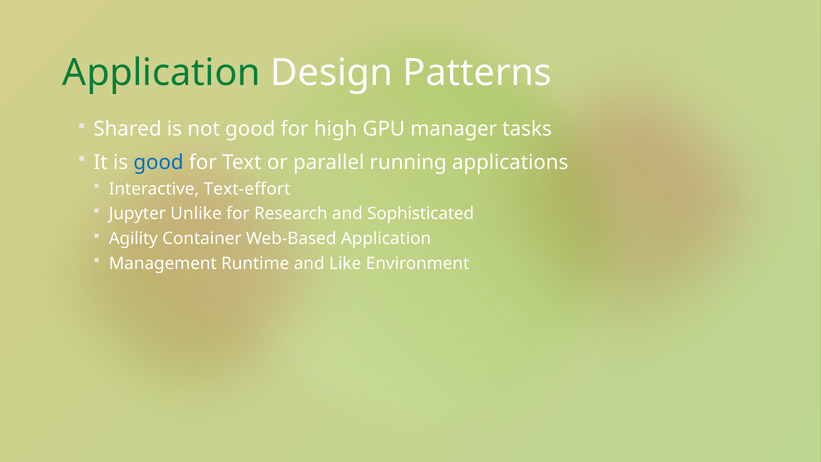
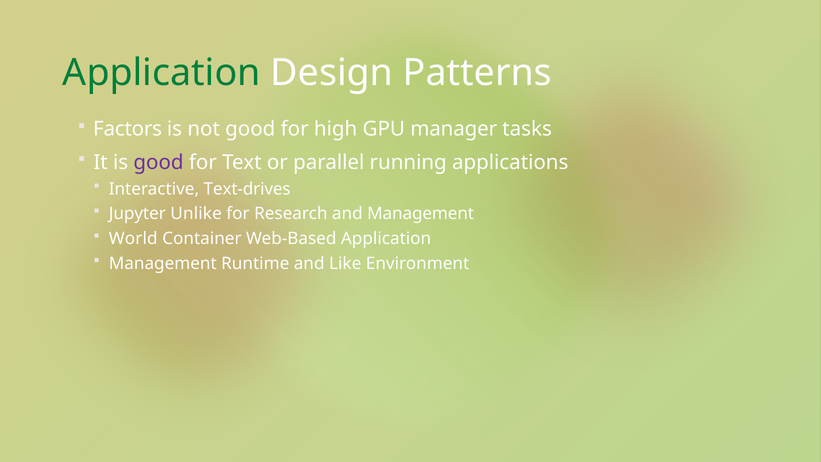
Shared: Shared -> Factors
good at (159, 162) colour: blue -> purple
Text-effort: Text-effort -> Text-drives
and Sophisticated: Sophisticated -> Management
Agility: Agility -> World
